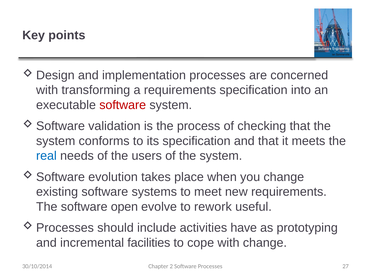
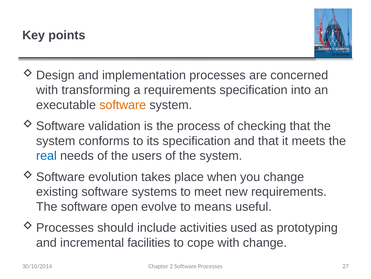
software at (123, 105) colour: red -> orange
rework: rework -> means
have: have -> used
